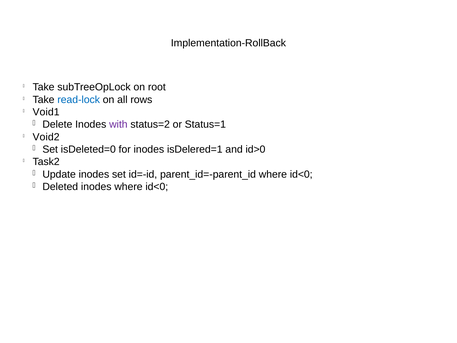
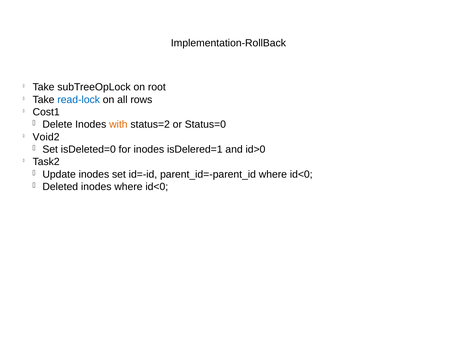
Void1: Void1 -> Cost1
with colour: purple -> orange
Status=1: Status=1 -> Status=0
